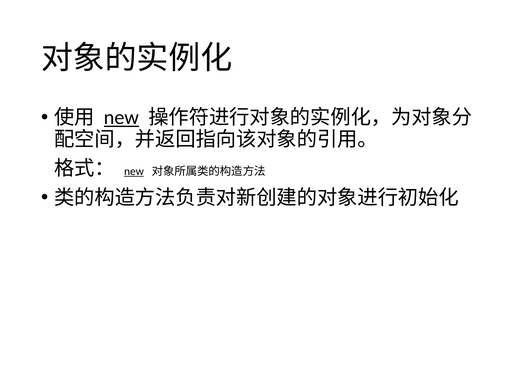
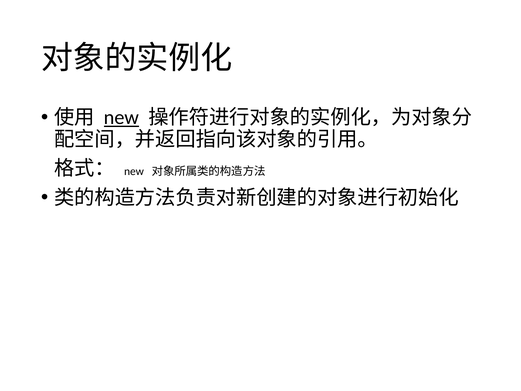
new at (134, 171) underline: present -> none
